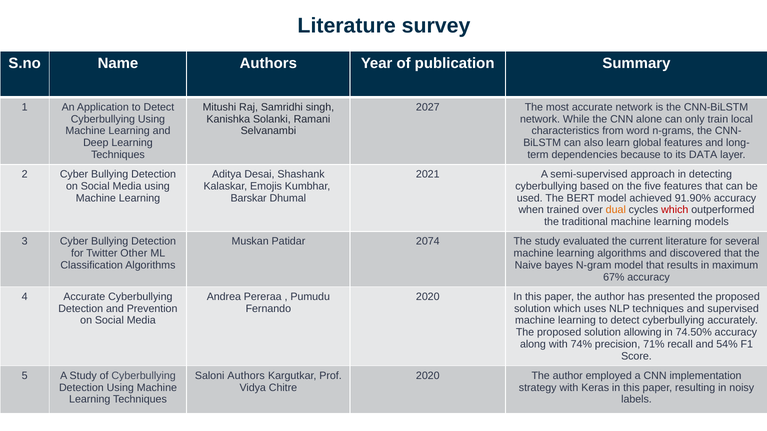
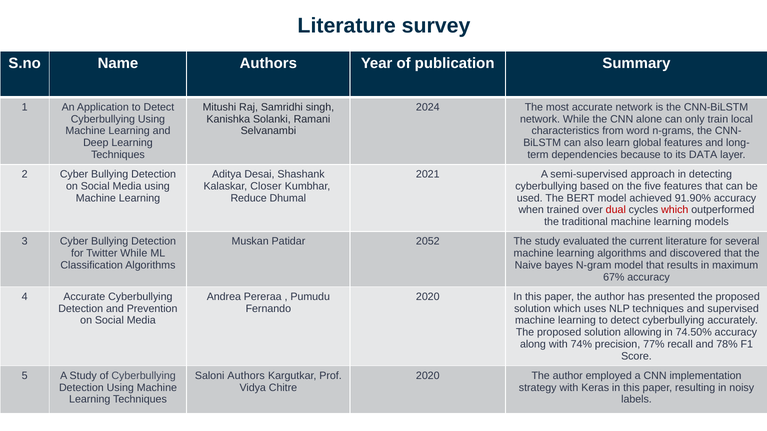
2027: 2027 -> 2024
Emojis: Emojis -> Closer
Barskar: Barskar -> Reduce
dual colour: orange -> red
2074: 2074 -> 2052
Twitter Other: Other -> While
71%: 71% -> 77%
54%: 54% -> 78%
